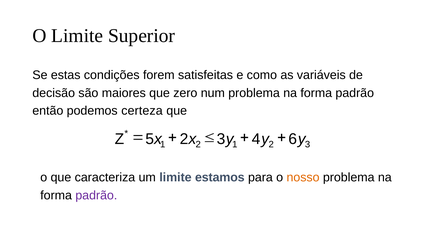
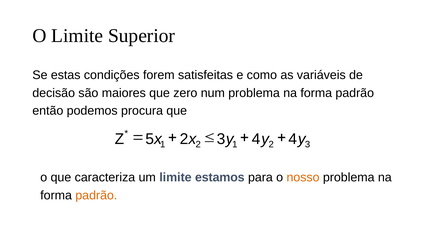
certeza: certeza -> procura
6 at (293, 139): 6 -> 4
padrão at (96, 195) colour: purple -> orange
